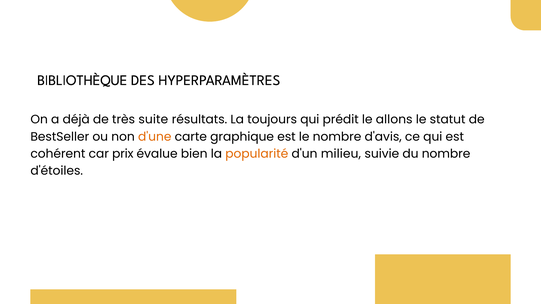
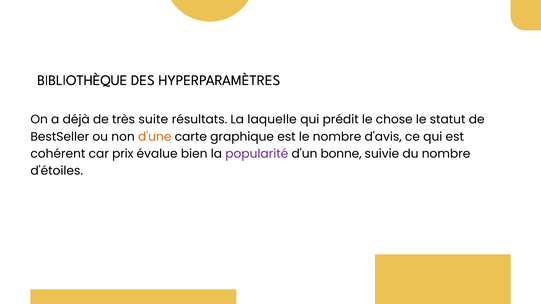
toujours: toujours -> laquelle
allons: allons -> chose
popularité colour: orange -> purple
milieu: milieu -> bonne
